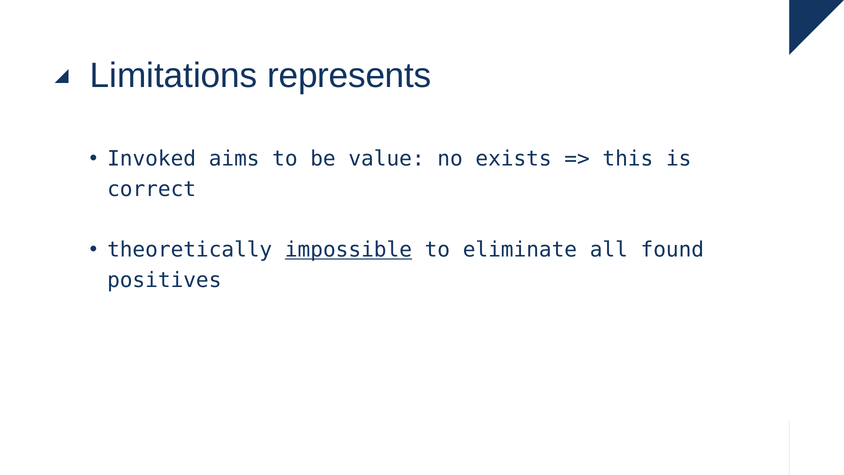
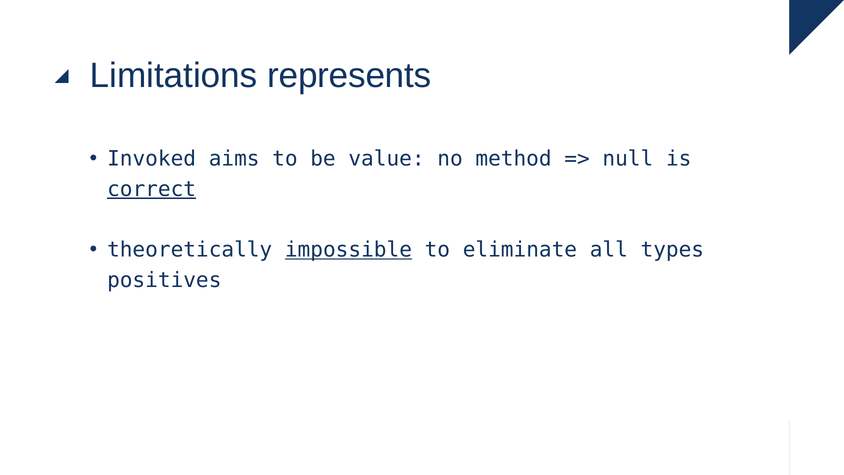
exists: exists -> method
this: this -> null
correct underline: none -> present
found: found -> types
